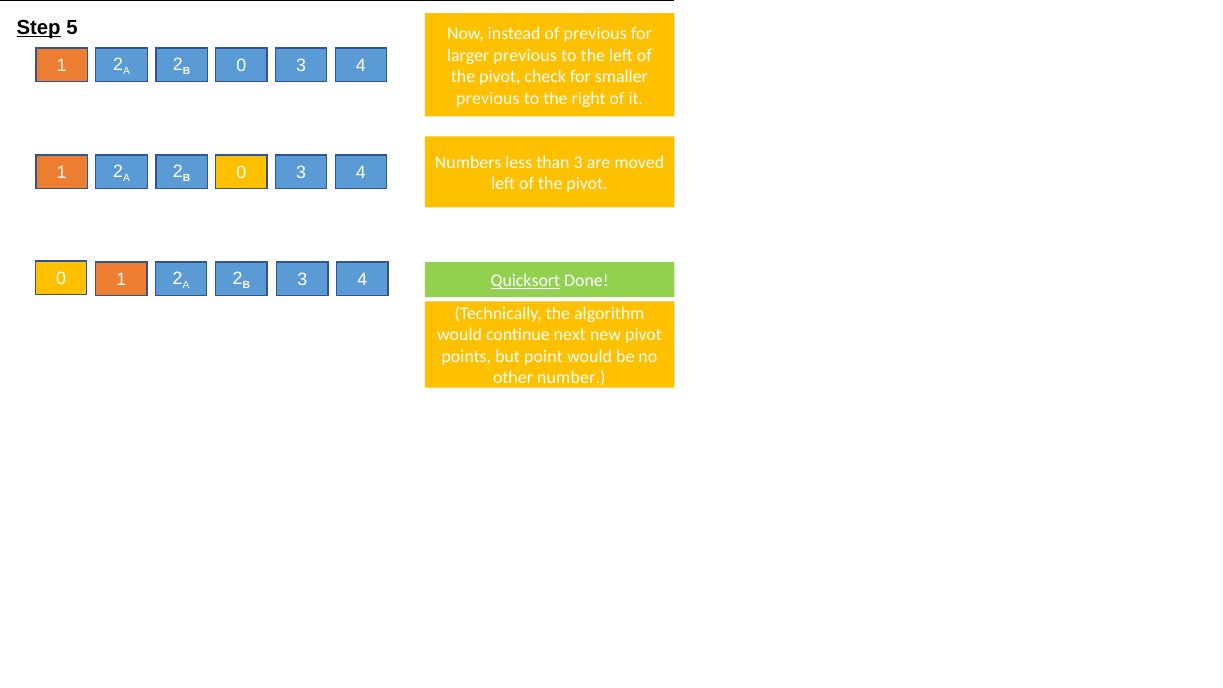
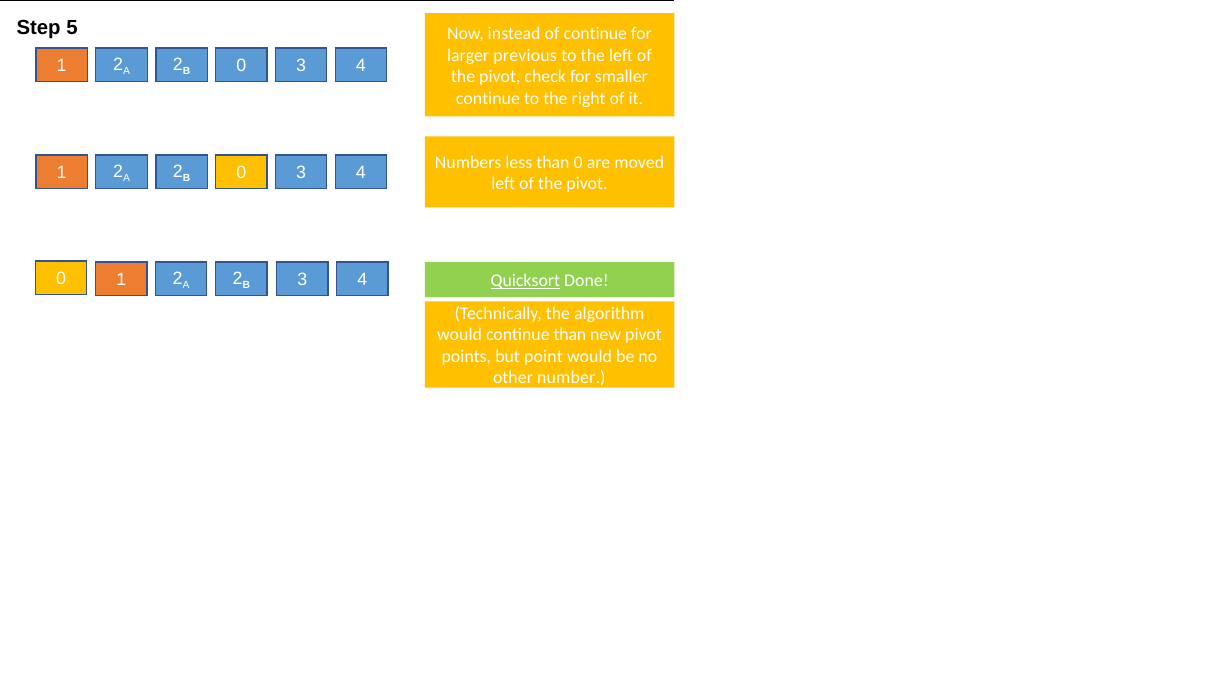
Step underline: present -> none
of previous: previous -> continue
previous at (488, 98): previous -> continue
than 3: 3 -> 0
continue next: next -> than
